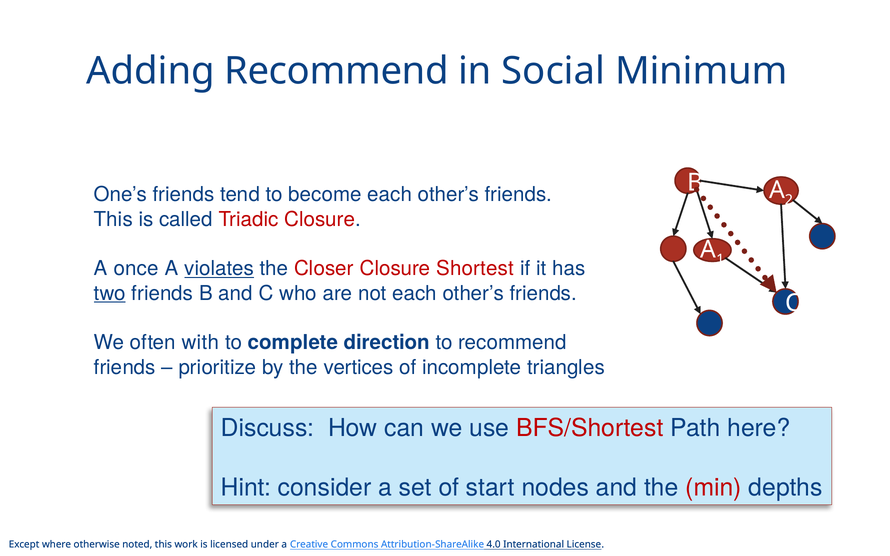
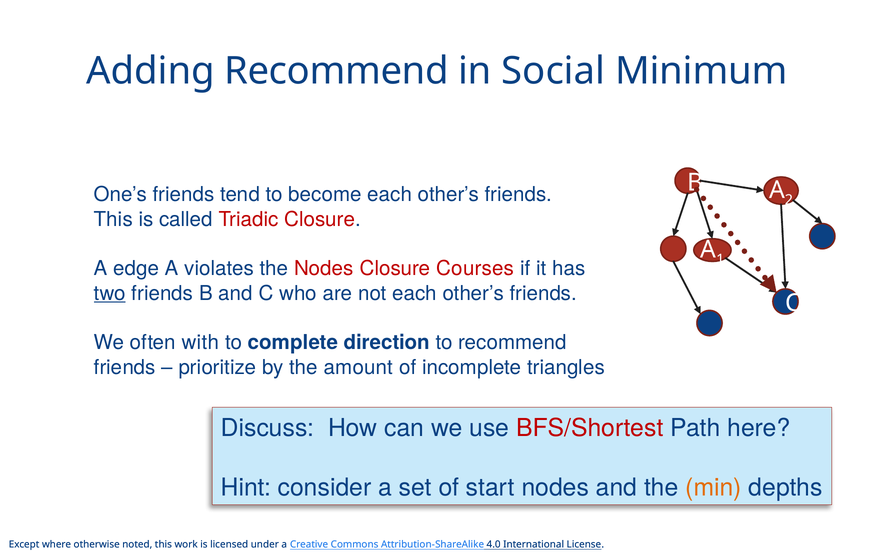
once: once -> edge
violates underline: present -> none
the Closer: Closer -> Nodes
Shortest: Shortest -> Courses
vertices: vertices -> amount
min colour: red -> orange
